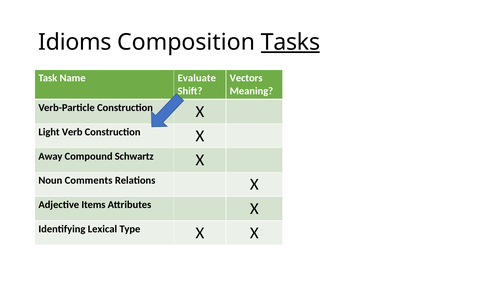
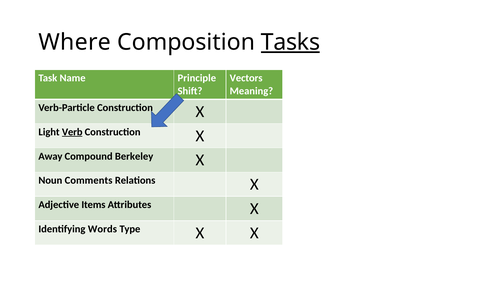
Idioms: Idioms -> Where
Evaluate: Evaluate -> Principle
Verb underline: none -> present
Schwartz: Schwartz -> Berkeley
Lexical: Lexical -> Words
